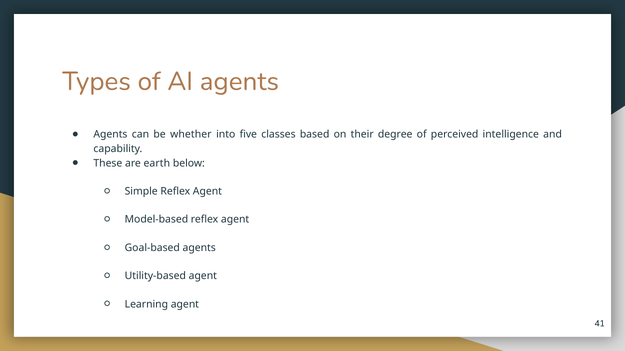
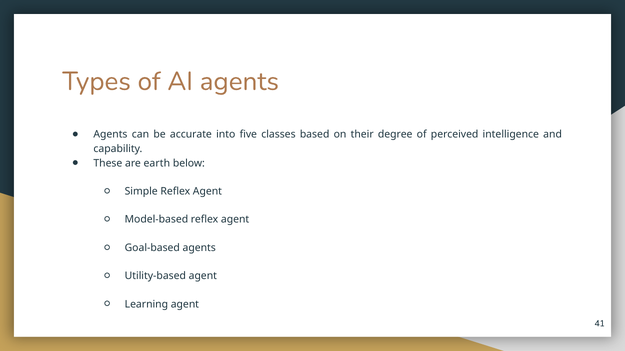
whether: whether -> accurate
